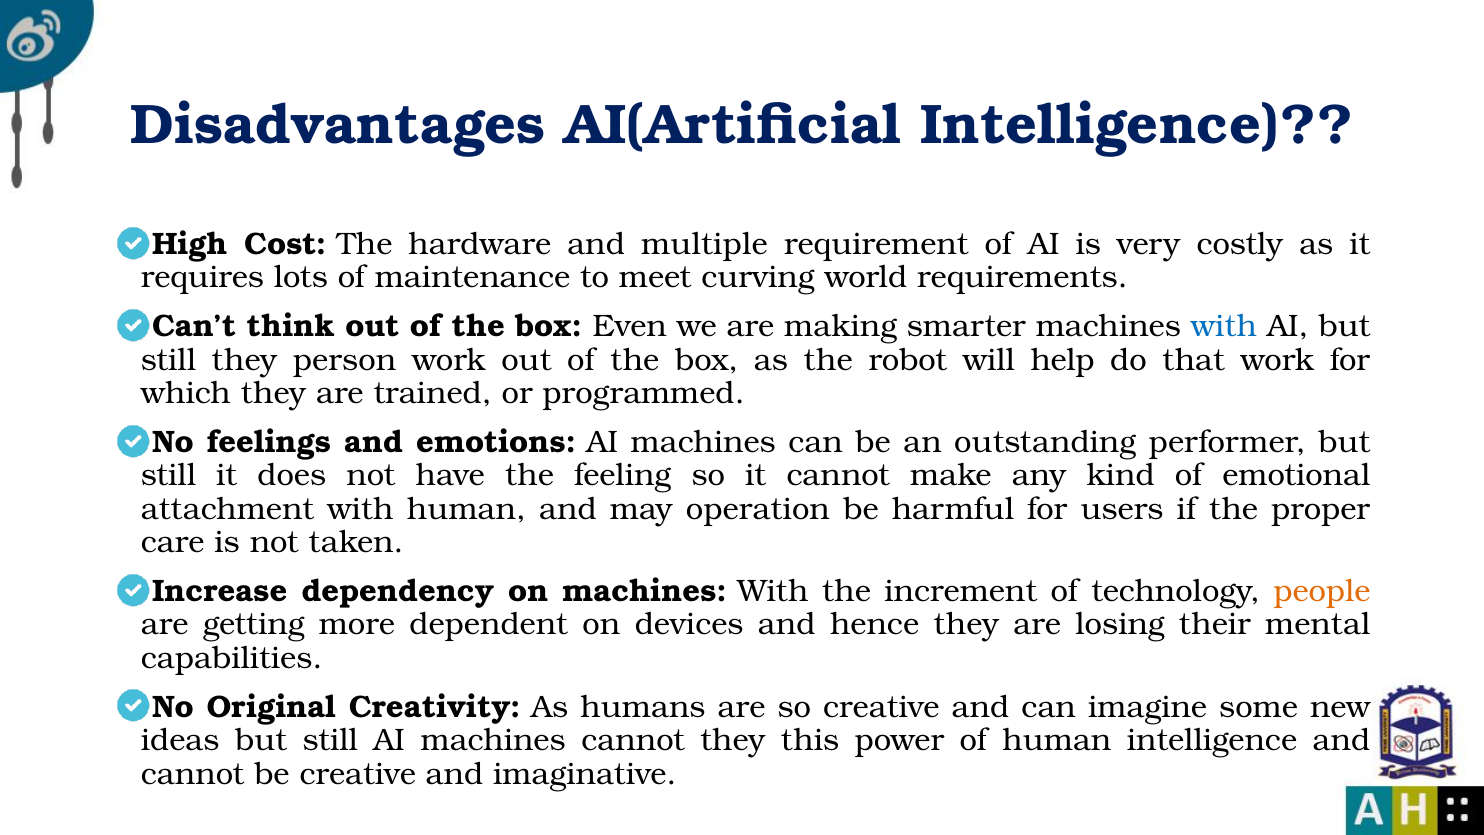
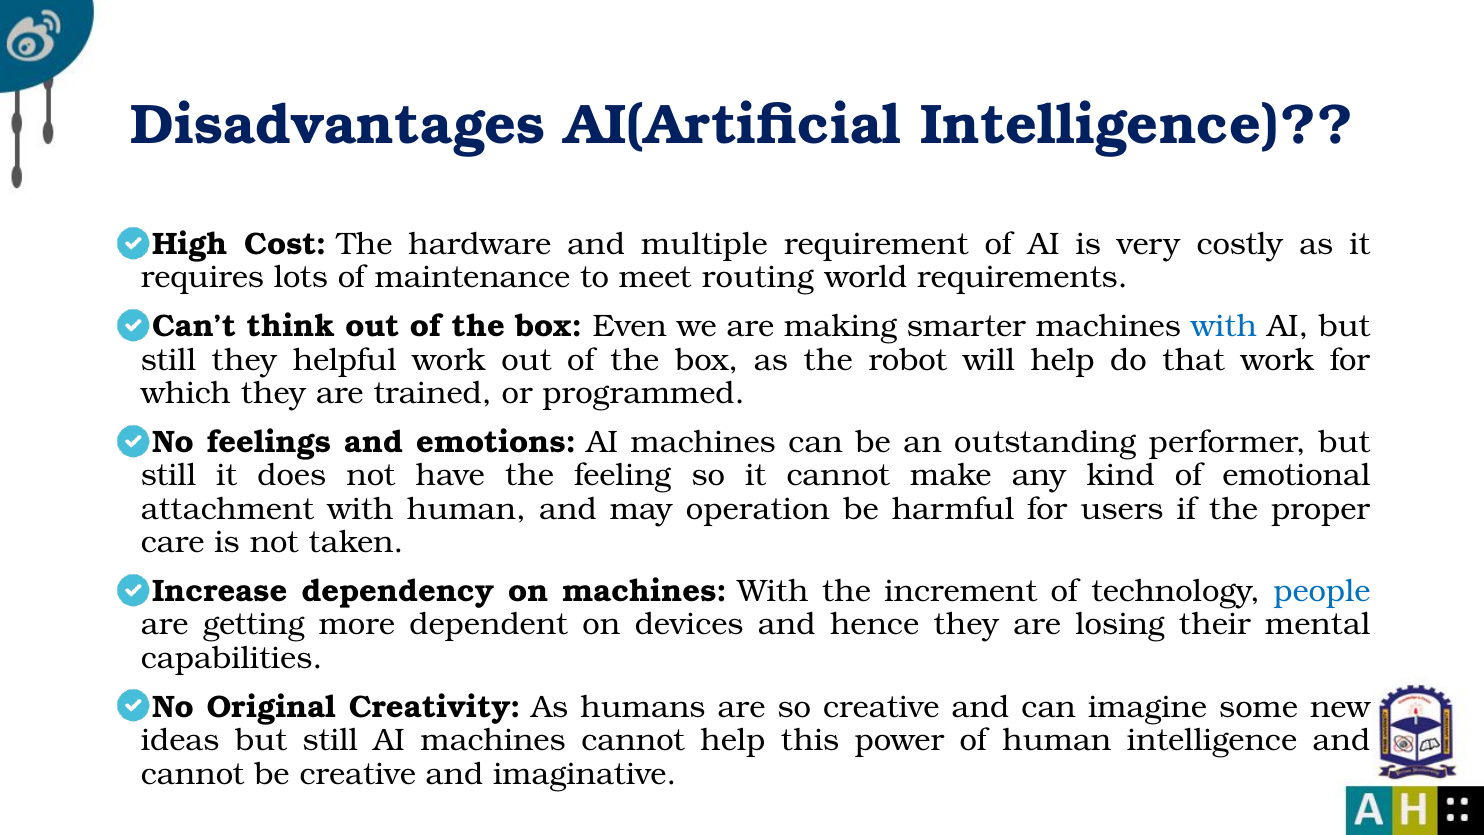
curving: curving -> routing
person: person -> helpful
people colour: orange -> blue
cannot they: they -> help
